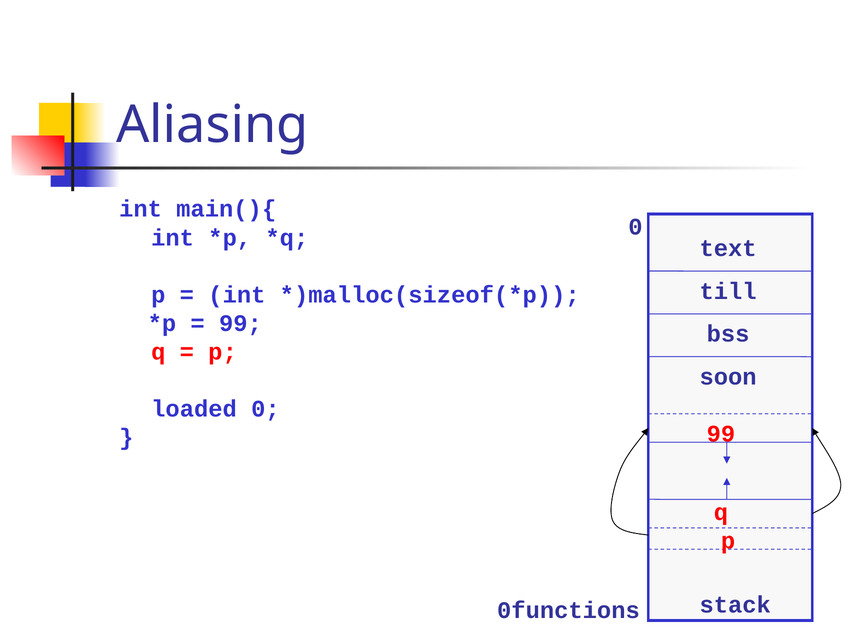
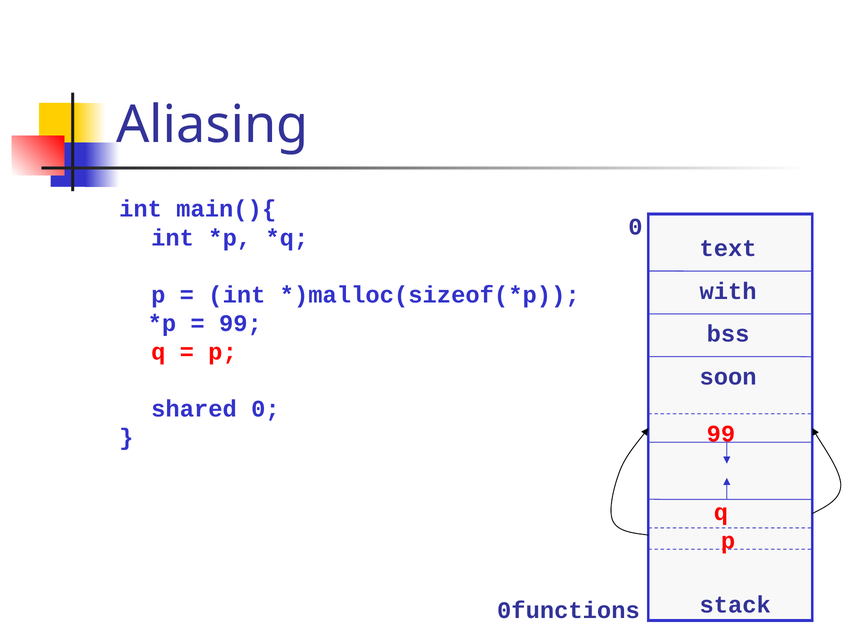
till: till -> with
loaded: loaded -> shared
